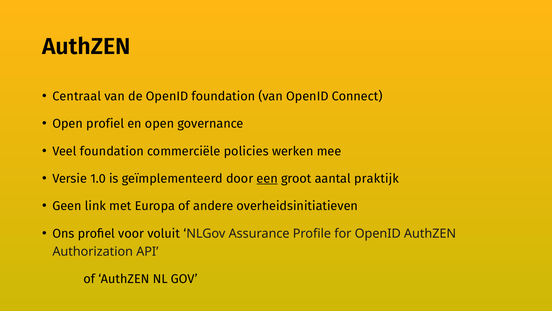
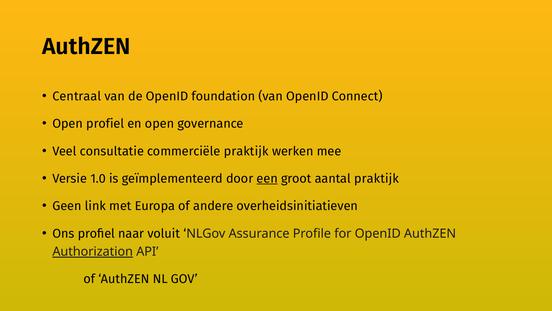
Veel foundation: foundation -> consultatie
commerciële policies: policies -> praktijk
voor: voor -> naar
Authorization underline: none -> present
